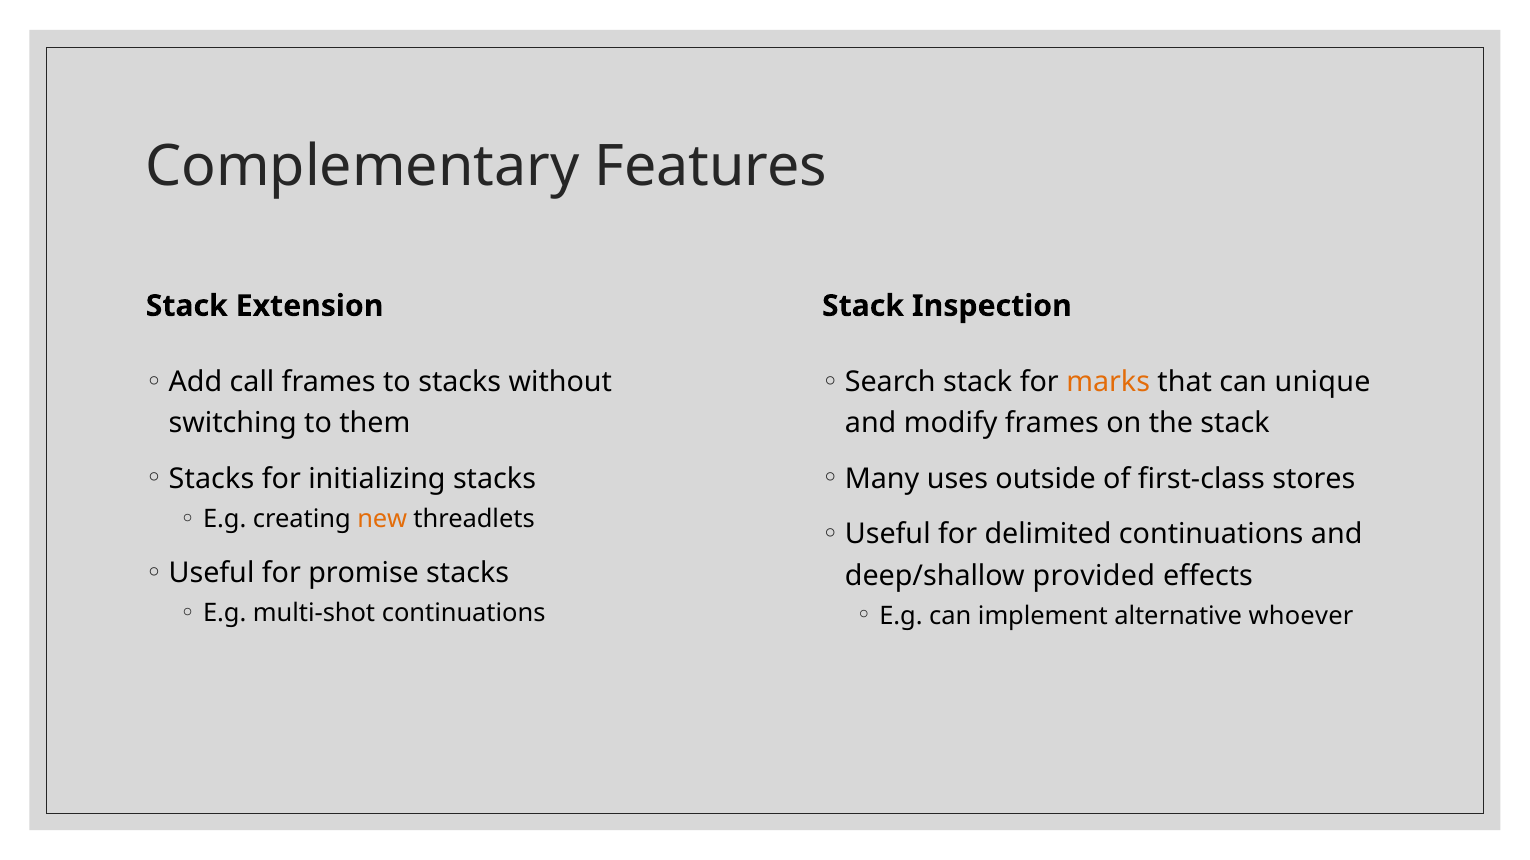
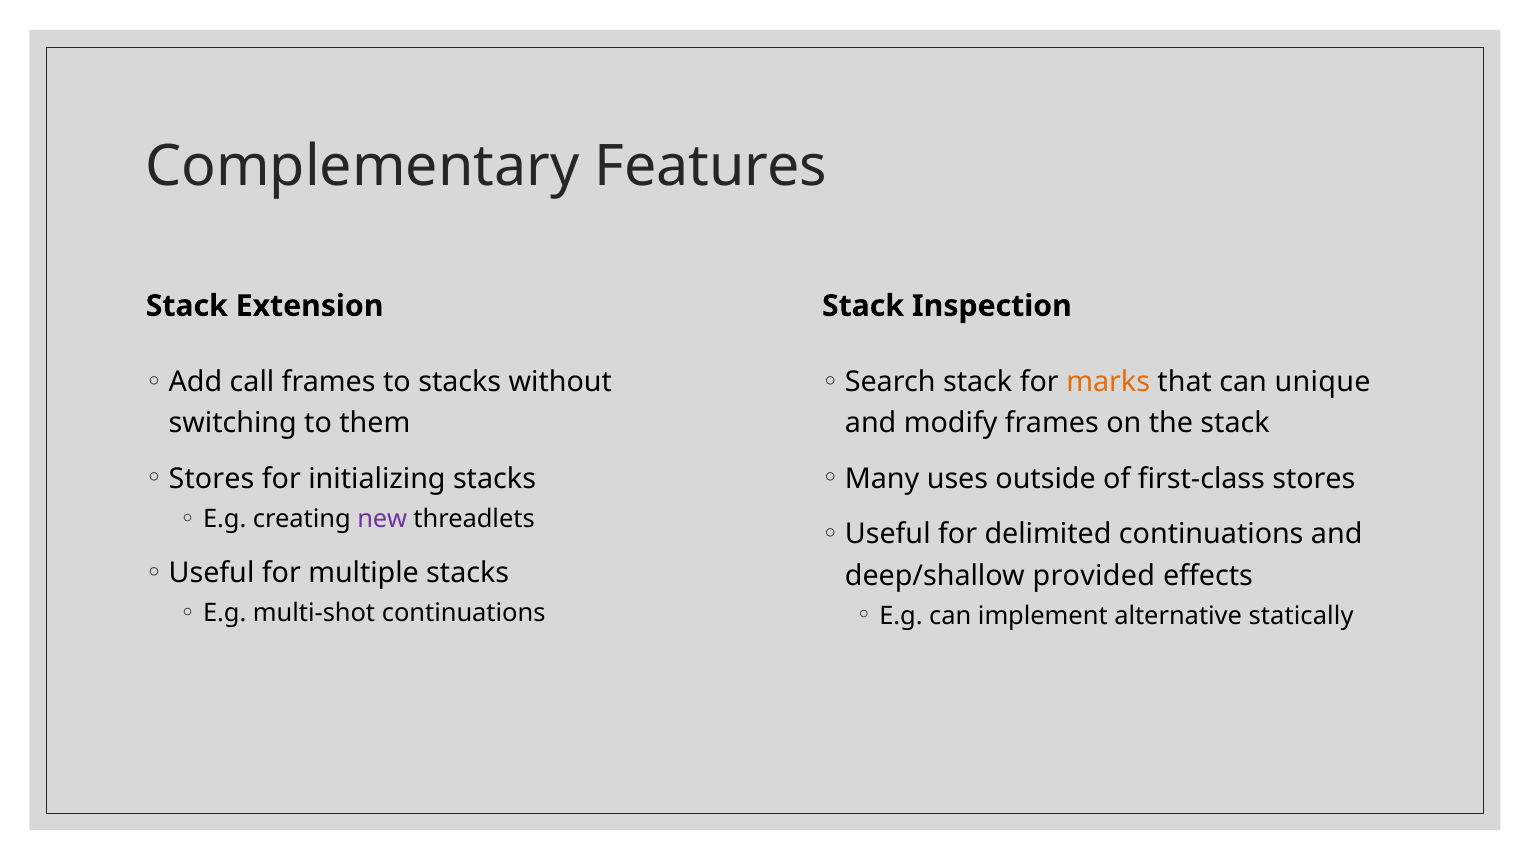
Stacks at (211, 479): Stacks -> Stores
new colour: orange -> purple
promise: promise -> multiple
whoever: whoever -> statically
